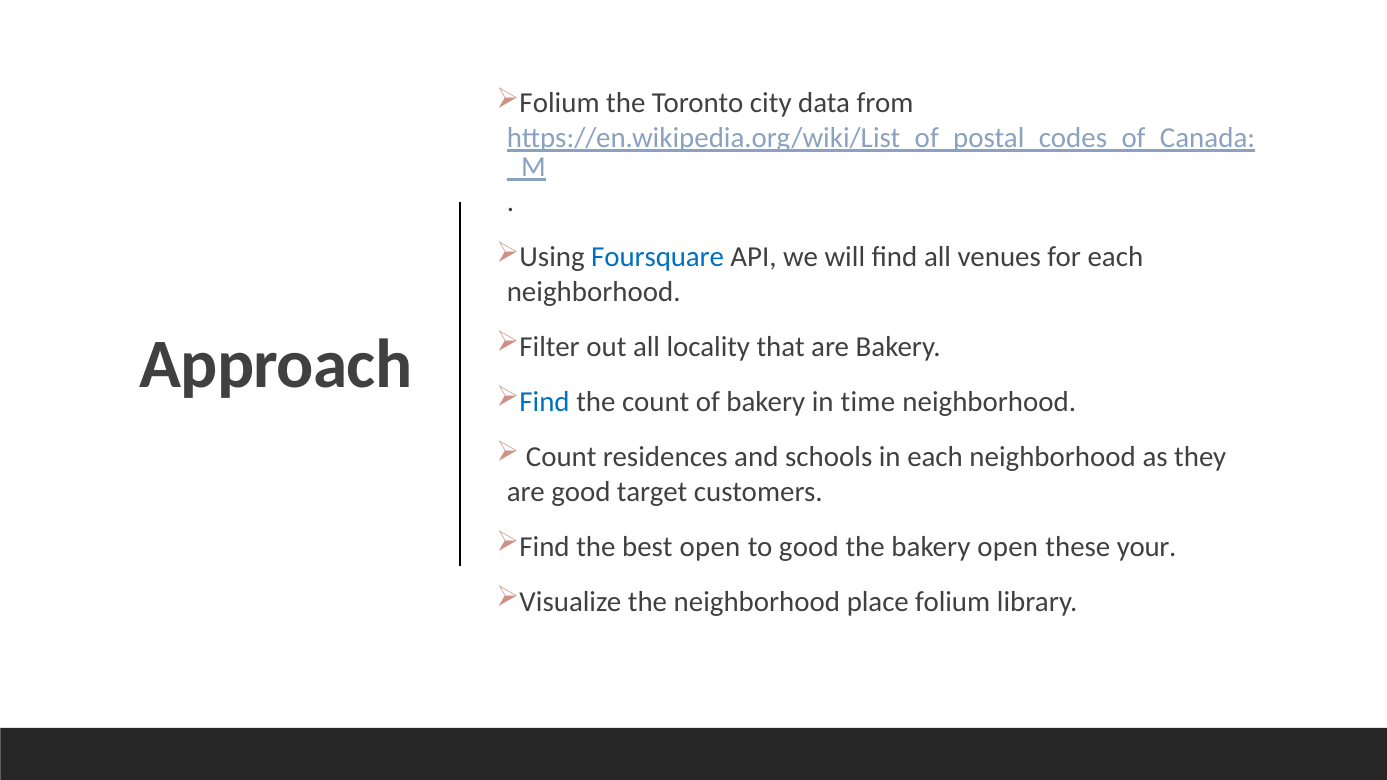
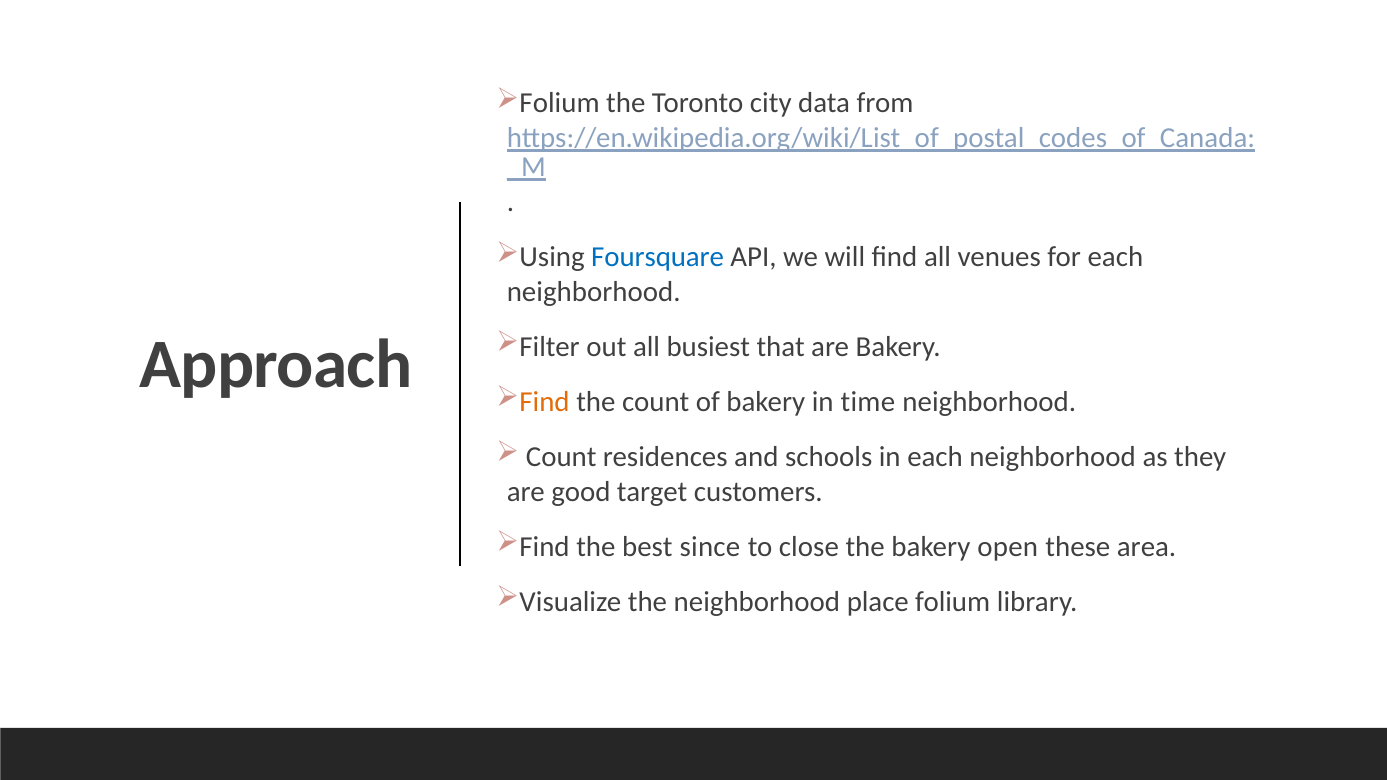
locality: locality -> busiest
Find at (545, 402) colour: blue -> orange
best open: open -> since
to good: good -> close
your: your -> area
